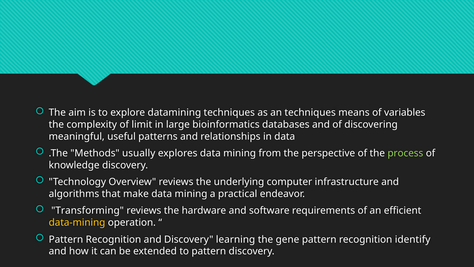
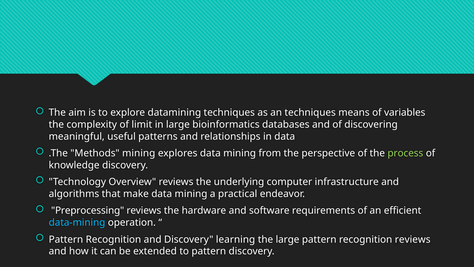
Methods usually: usually -> mining
Transforming: Transforming -> Preprocessing
data-mining colour: yellow -> light blue
the gene: gene -> large
recognition identify: identify -> reviews
